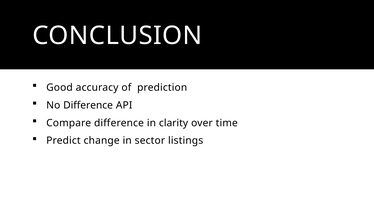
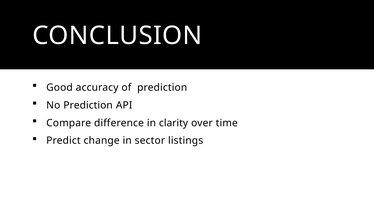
No Difference: Difference -> Prediction
